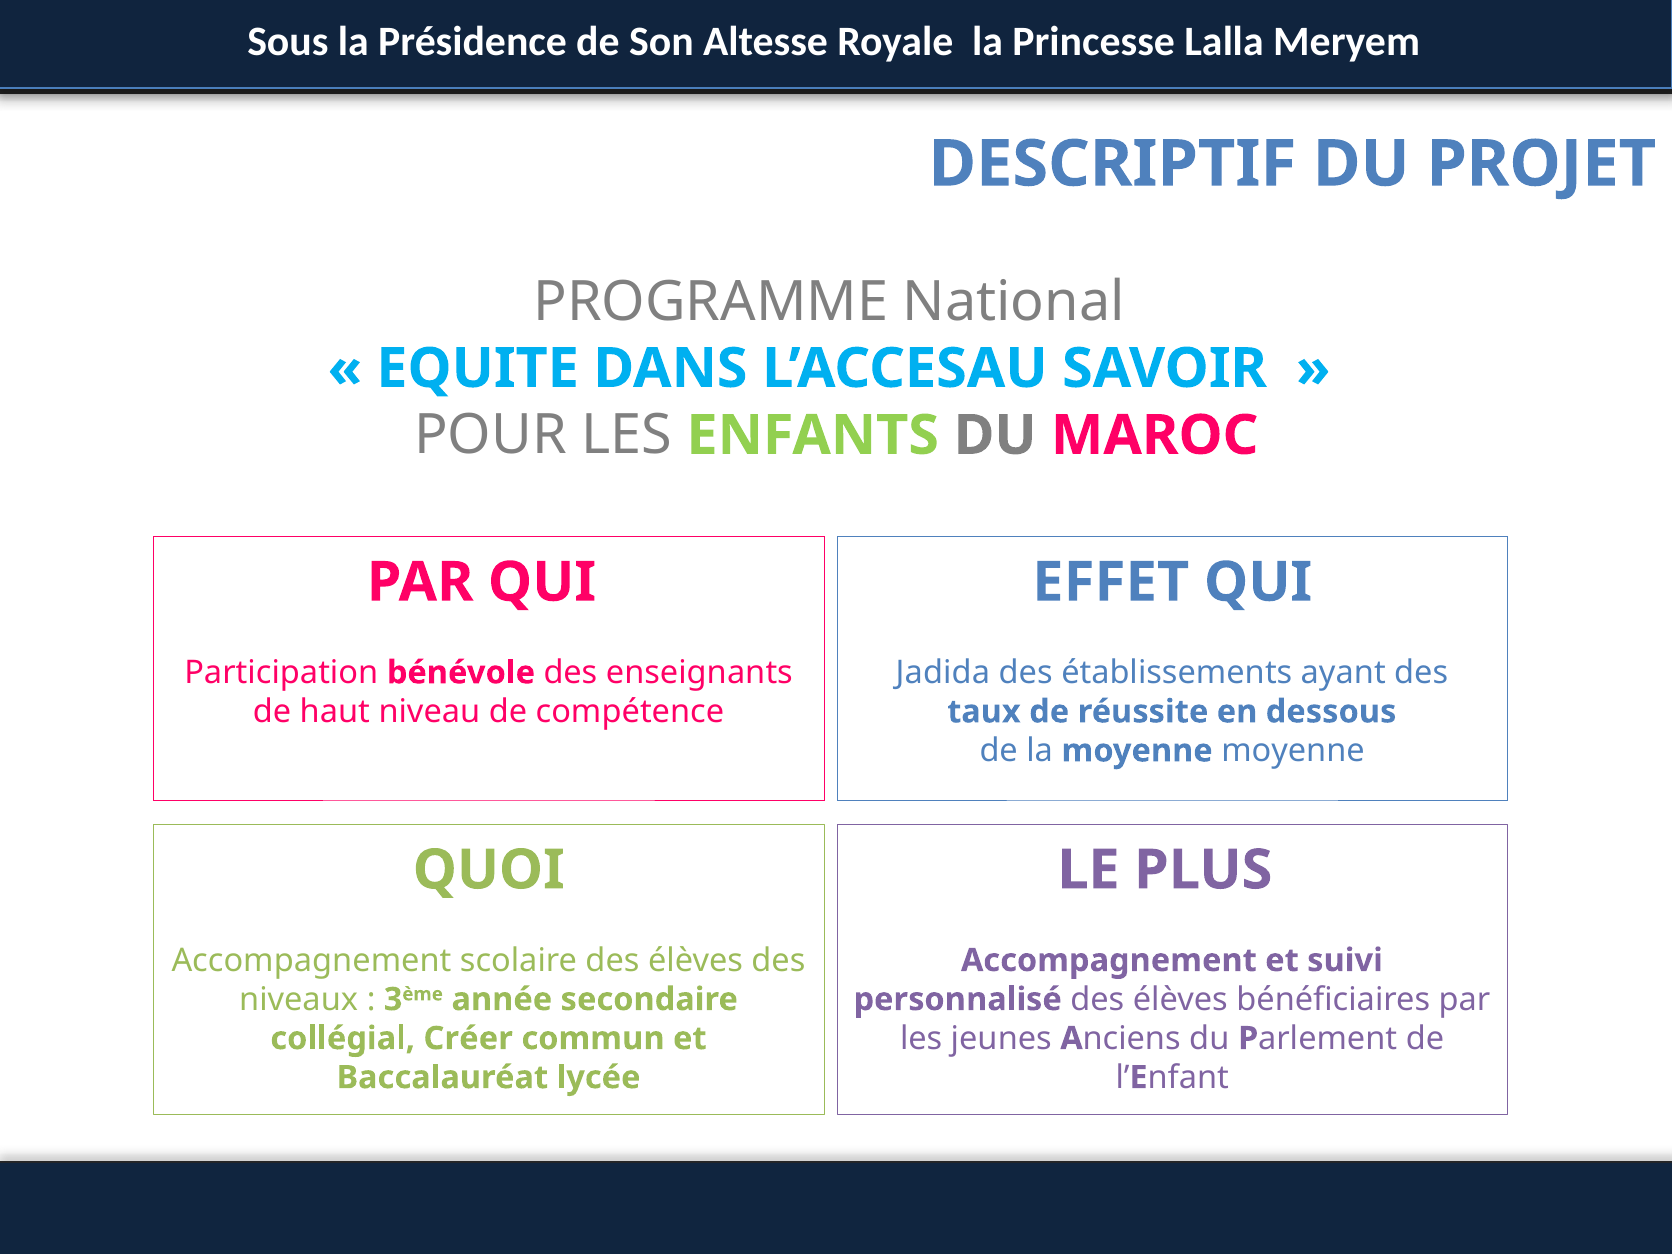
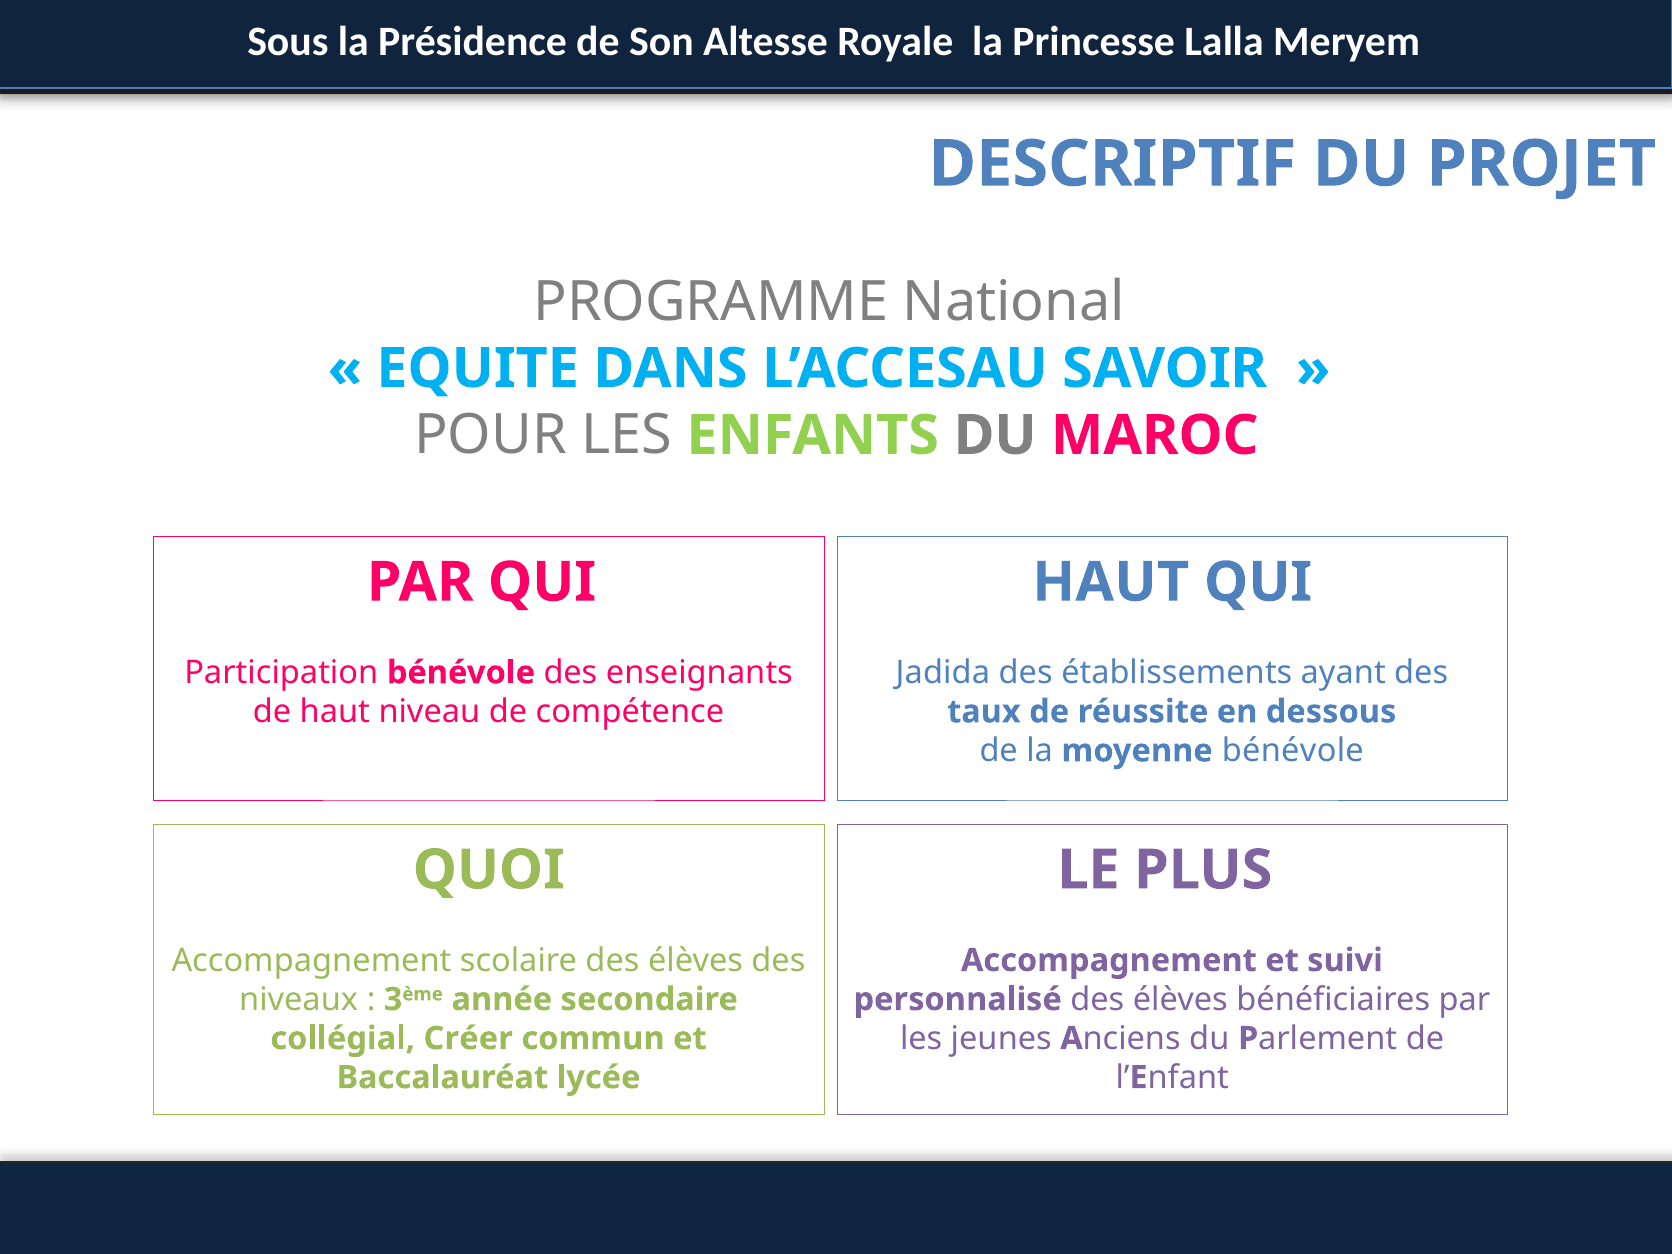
EFFET at (1111, 582): EFFET -> HAUT
moyenne moyenne: moyenne -> bénévole
